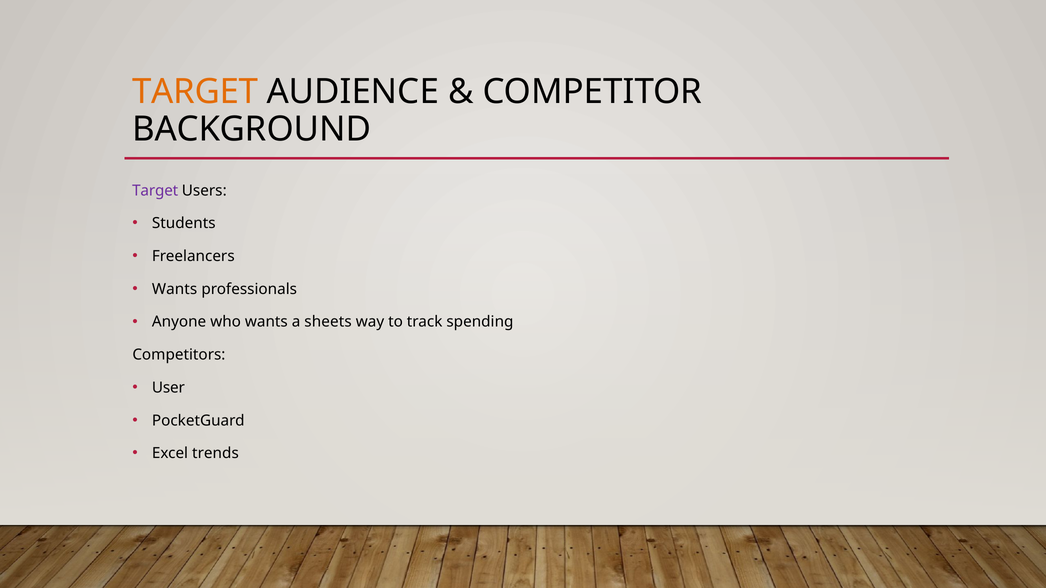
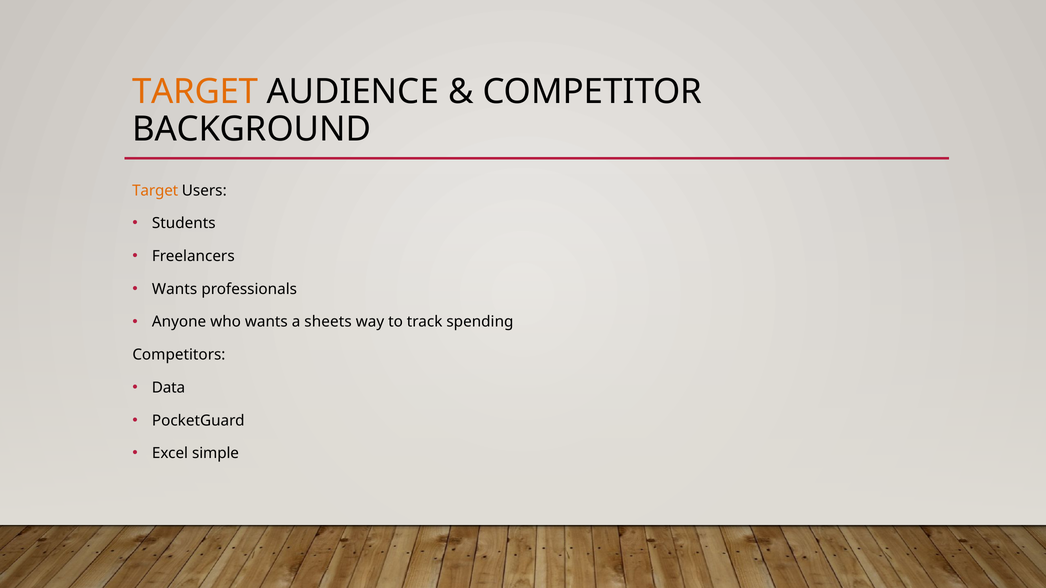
Target at (155, 191) colour: purple -> orange
User: User -> Data
trends: trends -> simple
